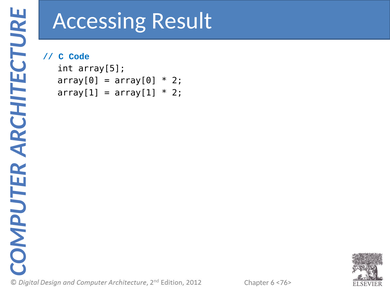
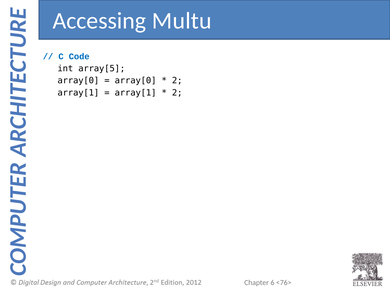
Result: Result -> Multu
